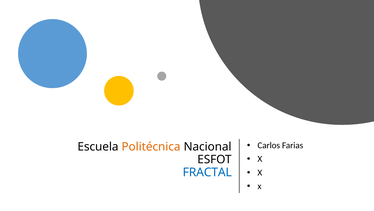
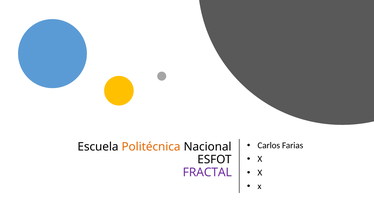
FRACTAL colour: blue -> purple
